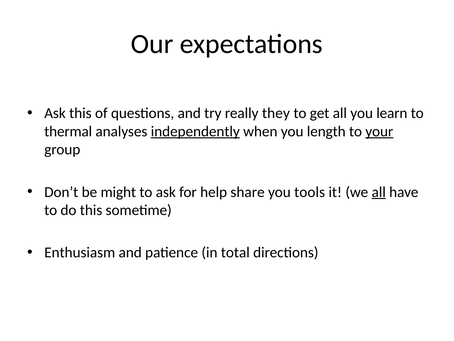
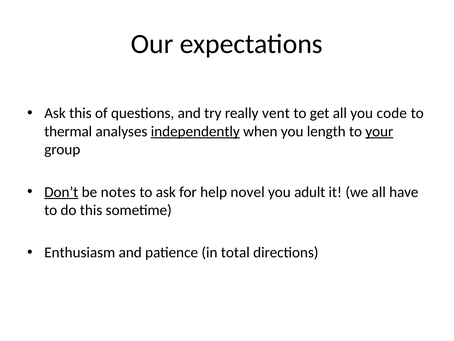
they: they -> vent
learn: learn -> code
Don’t underline: none -> present
might: might -> notes
share: share -> novel
tools: tools -> adult
all at (379, 192) underline: present -> none
